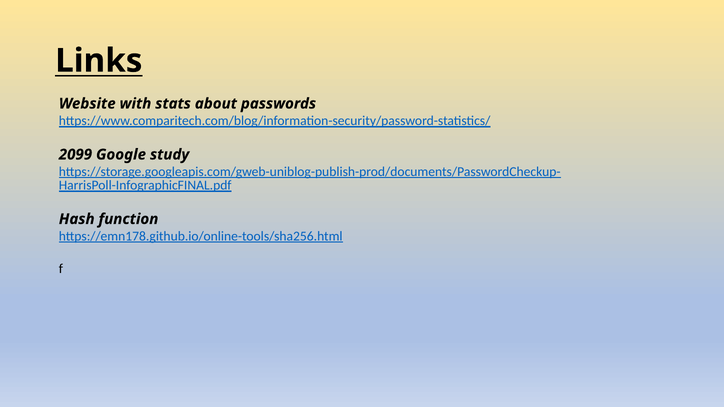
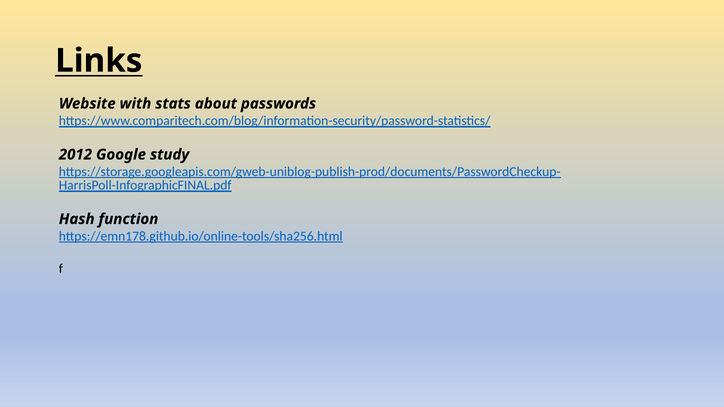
2099: 2099 -> 2012
